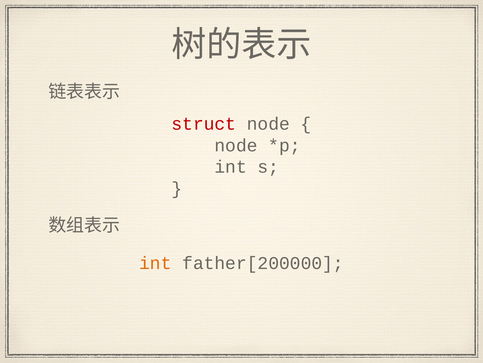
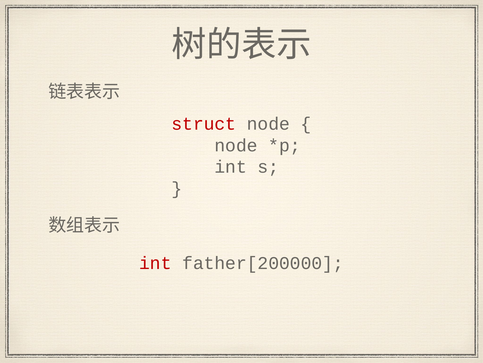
int at (155, 263) colour: orange -> red
